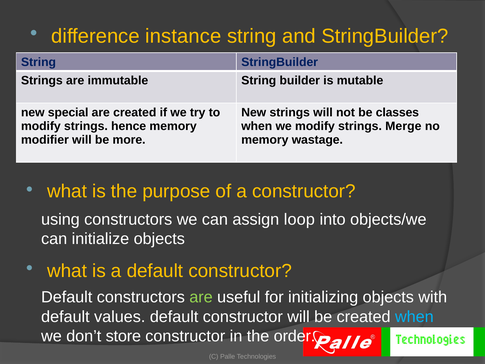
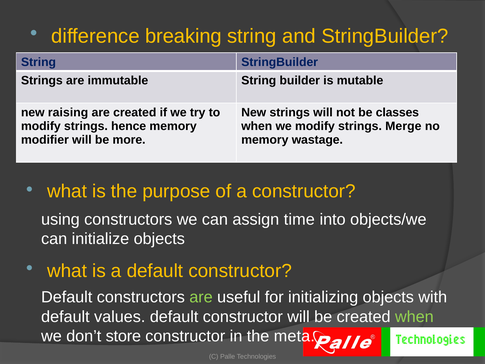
instance: instance -> breaking
special: special -> raising
loop: loop -> time
when at (414, 317) colour: light blue -> light green
order: order -> meta
